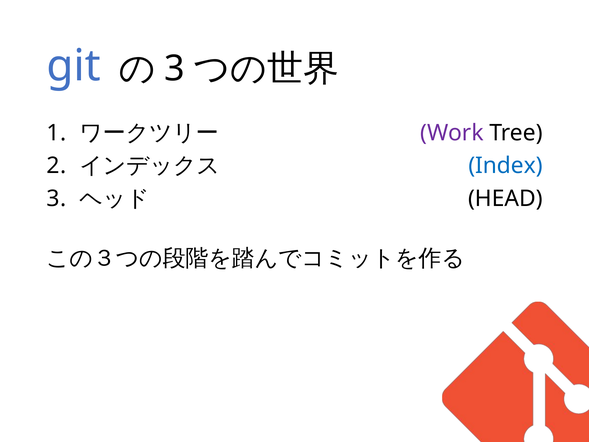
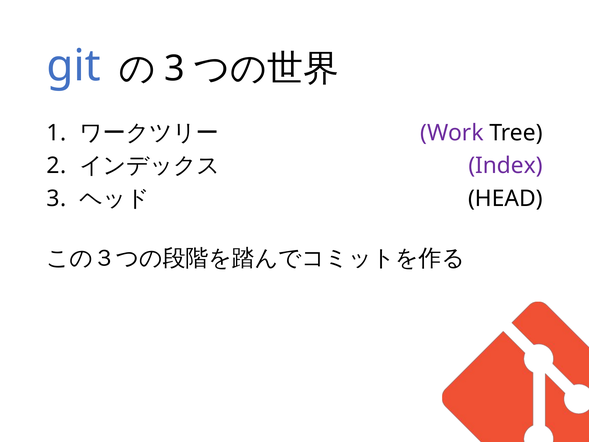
Index colour: blue -> purple
